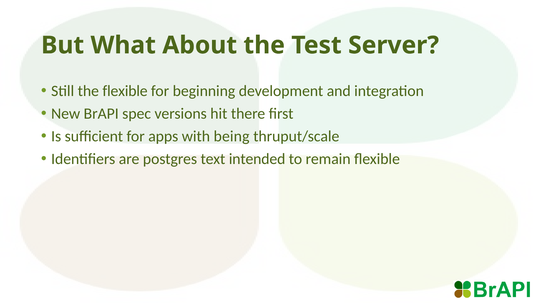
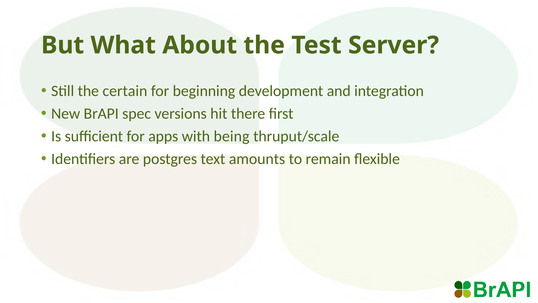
the flexible: flexible -> certain
intended: intended -> amounts
